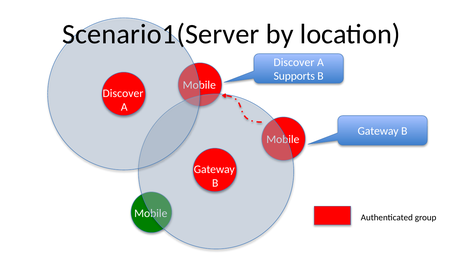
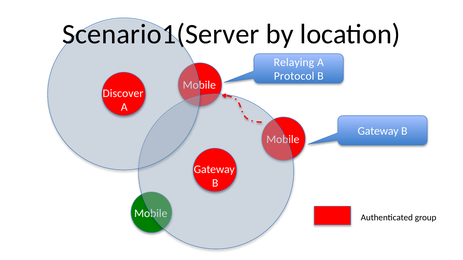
Discover at (294, 62): Discover -> Relaying
Supports: Supports -> Protocol
